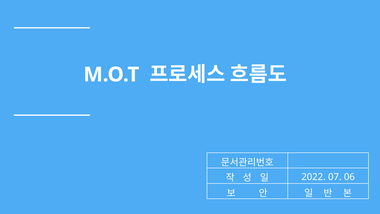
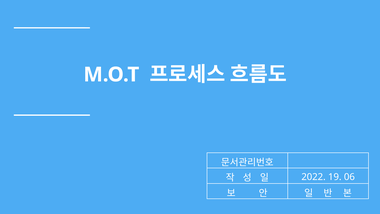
07: 07 -> 19
